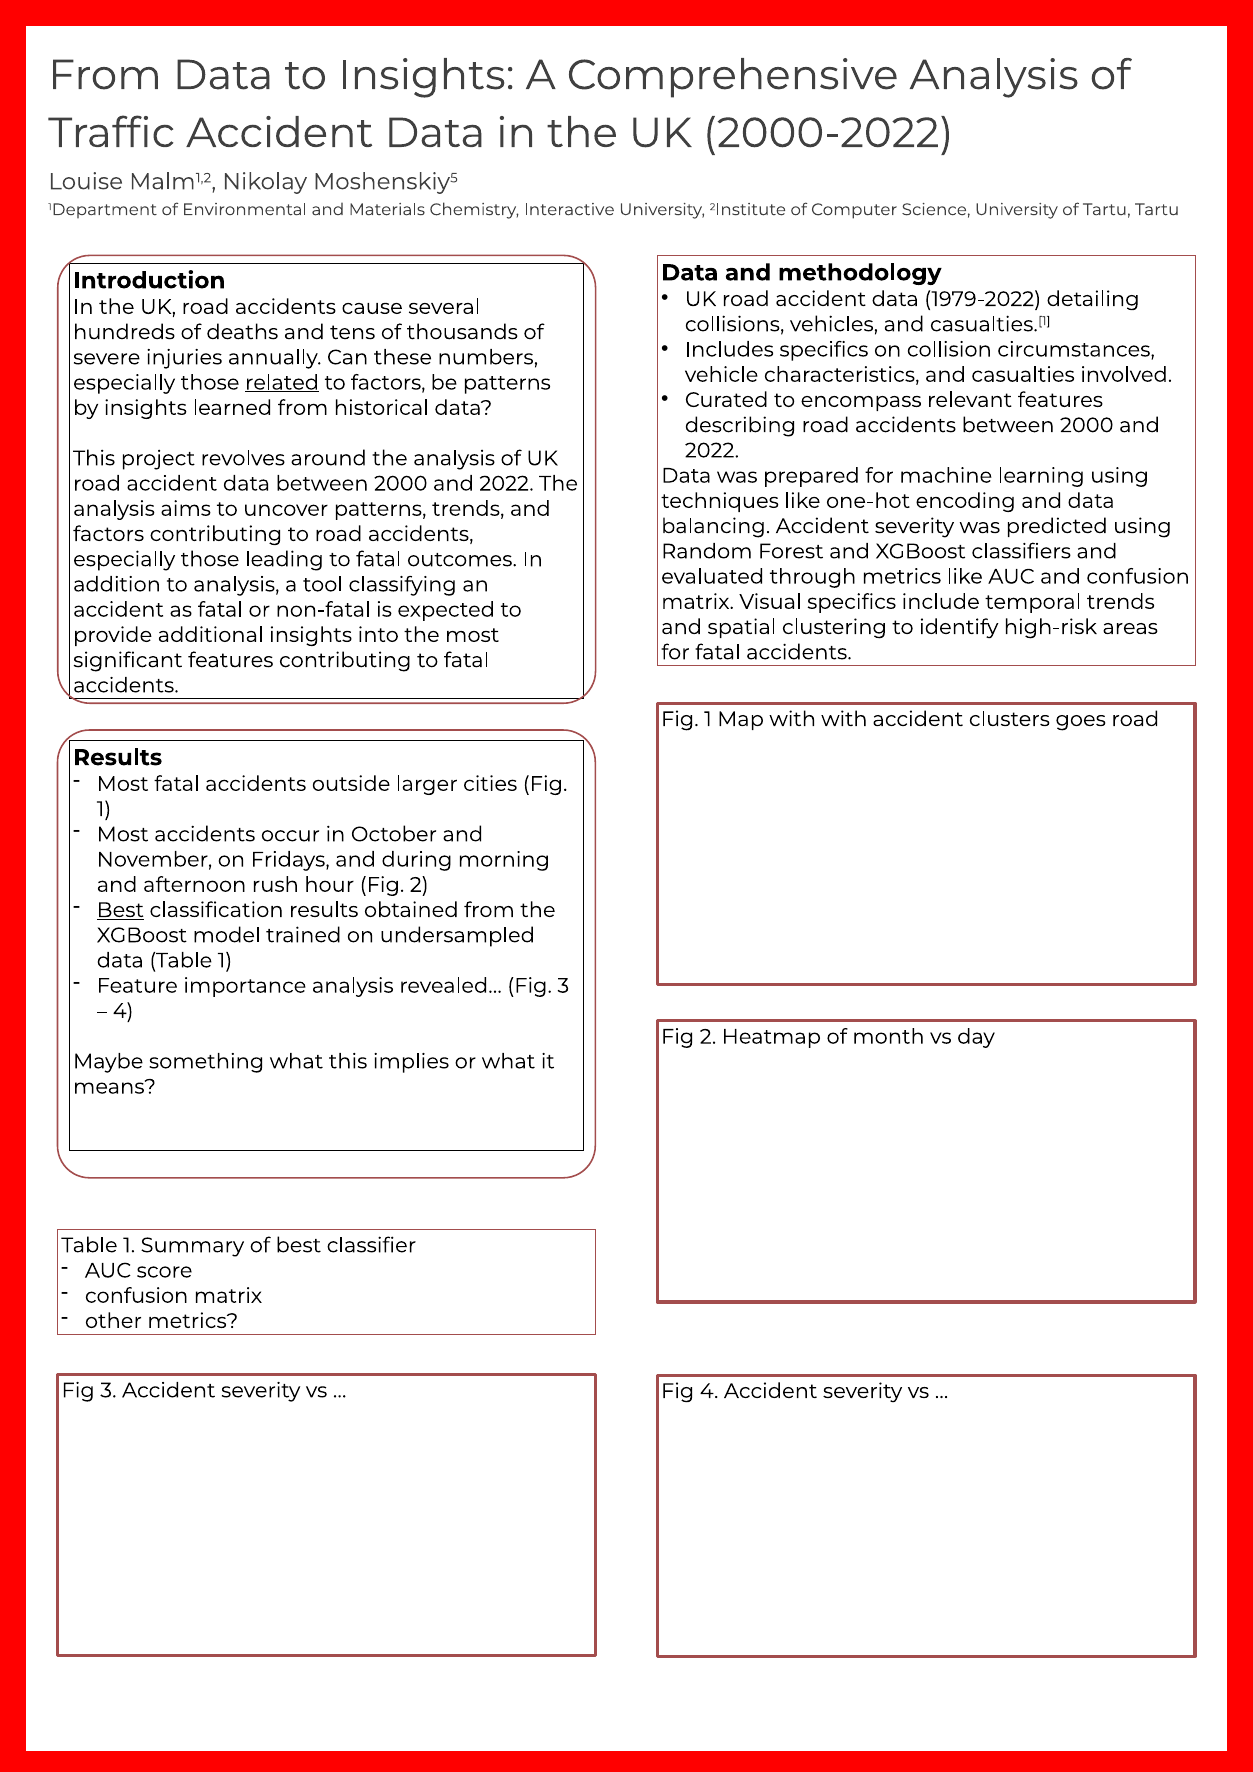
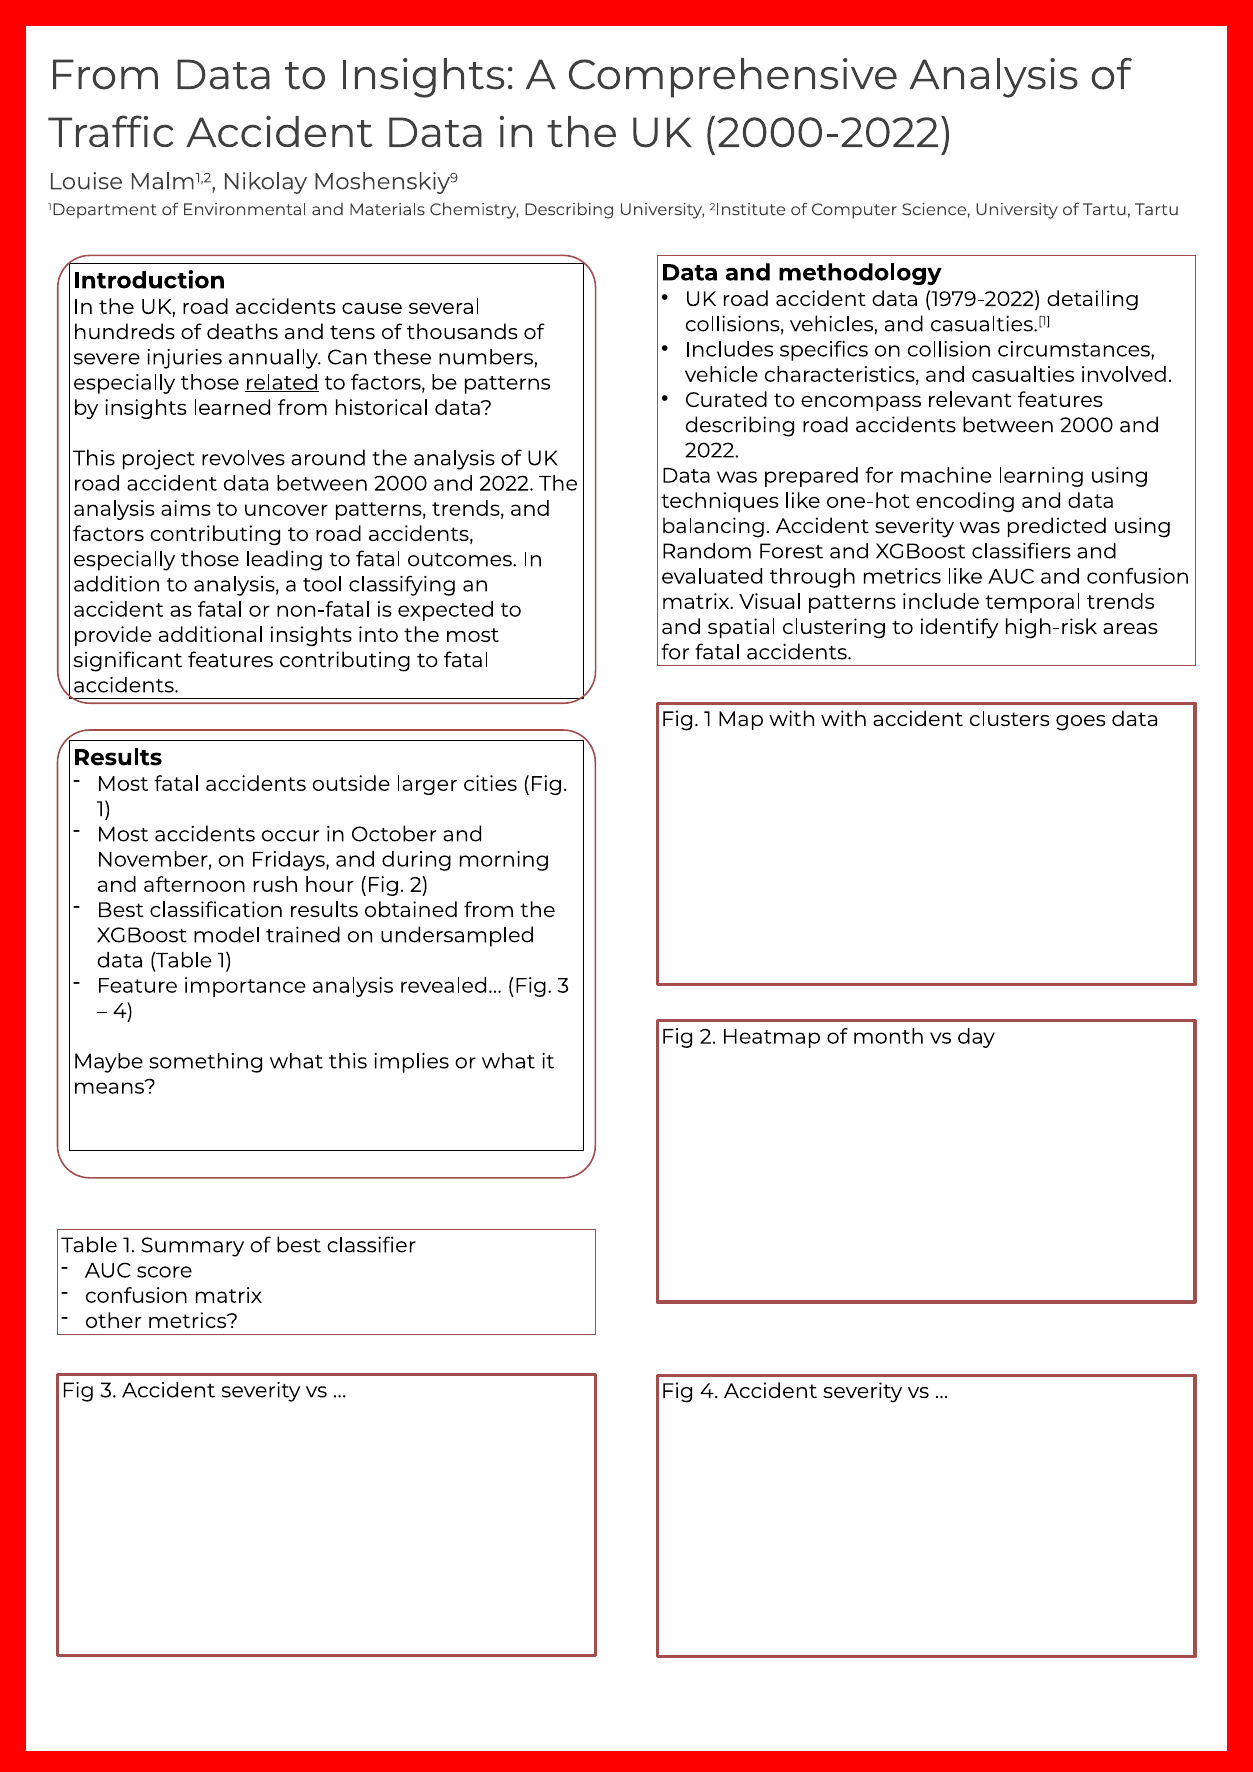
5: 5 -> 9
Chemistry Interactive: Interactive -> Describing
Visual specifics: specifics -> patterns
goes road: road -> data
Best at (120, 910) underline: present -> none
